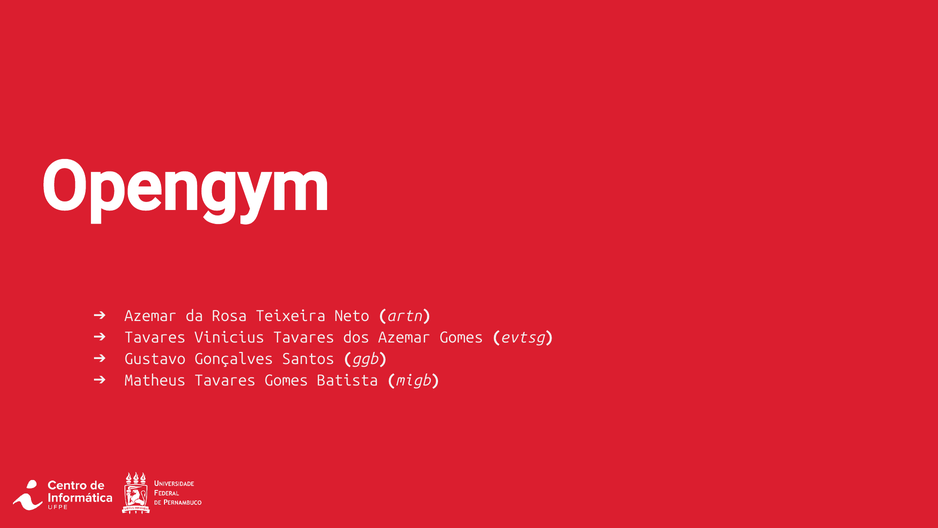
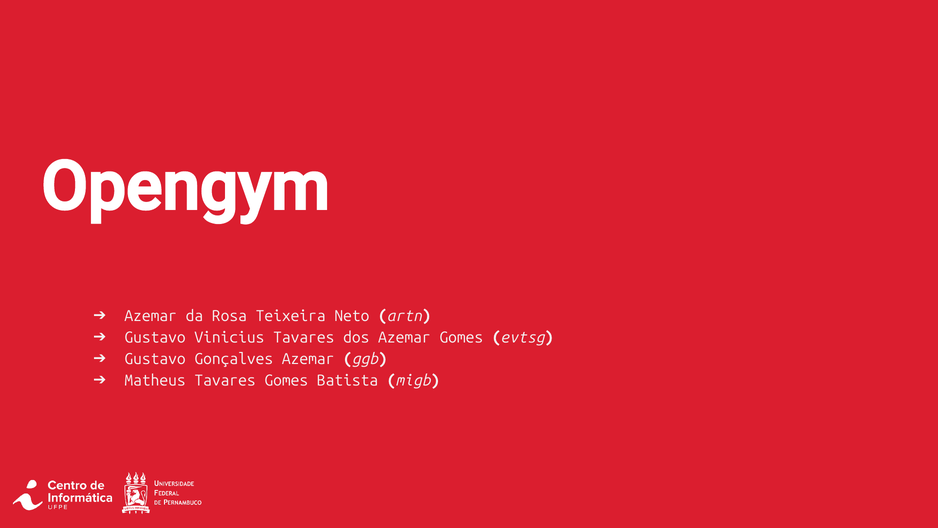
Tavares at (155, 337): Tavares -> Gustavo
Gonçalves Santos: Santos -> Azemar
